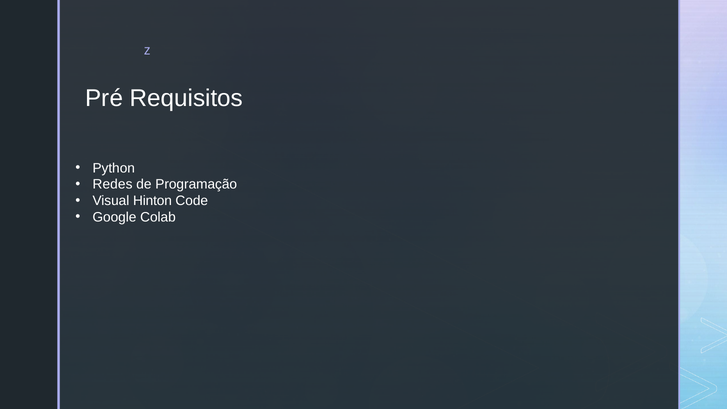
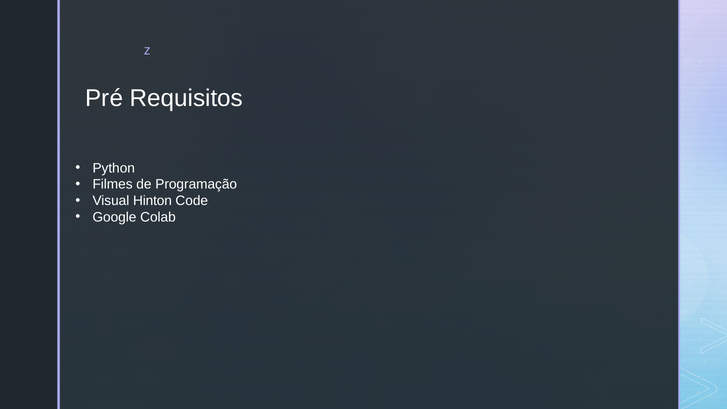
Redes: Redes -> Filmes
